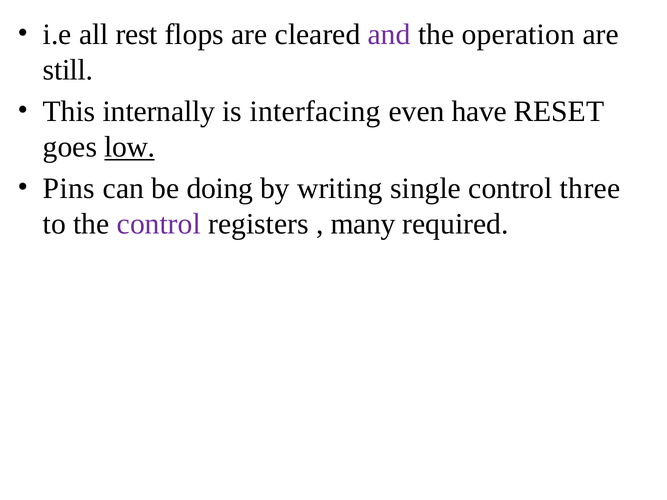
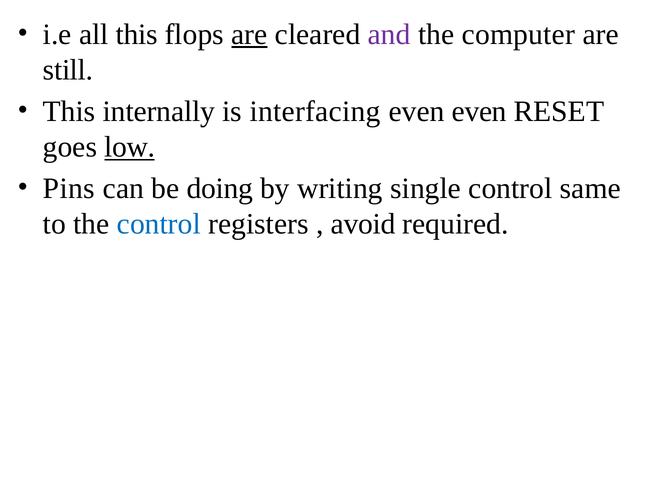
all rest: rest -> this
are at (249, 34) underline: none -> present
operation: operation -> computer
even have: have -> even
three: three -> same
control at (159, 224) colour: purple -> blue
many: many -> avoid
